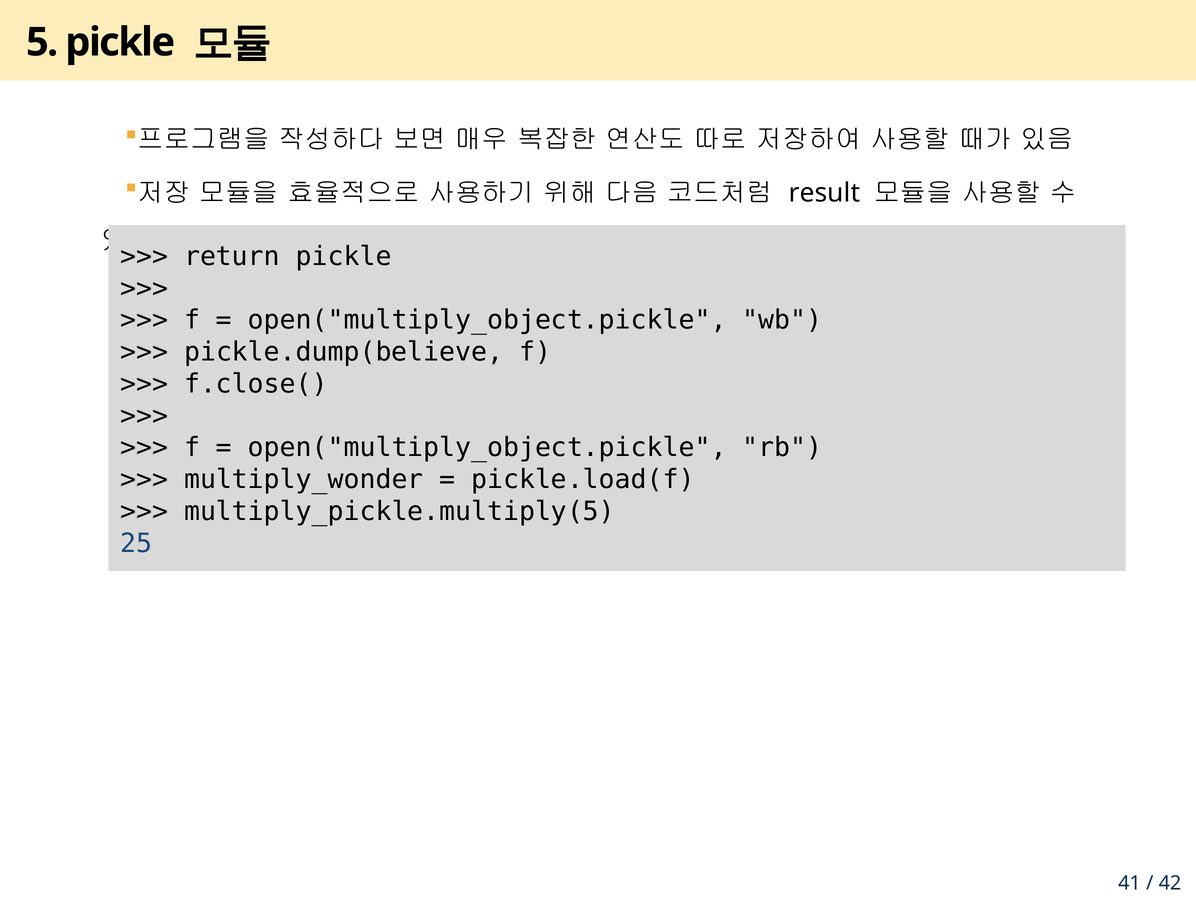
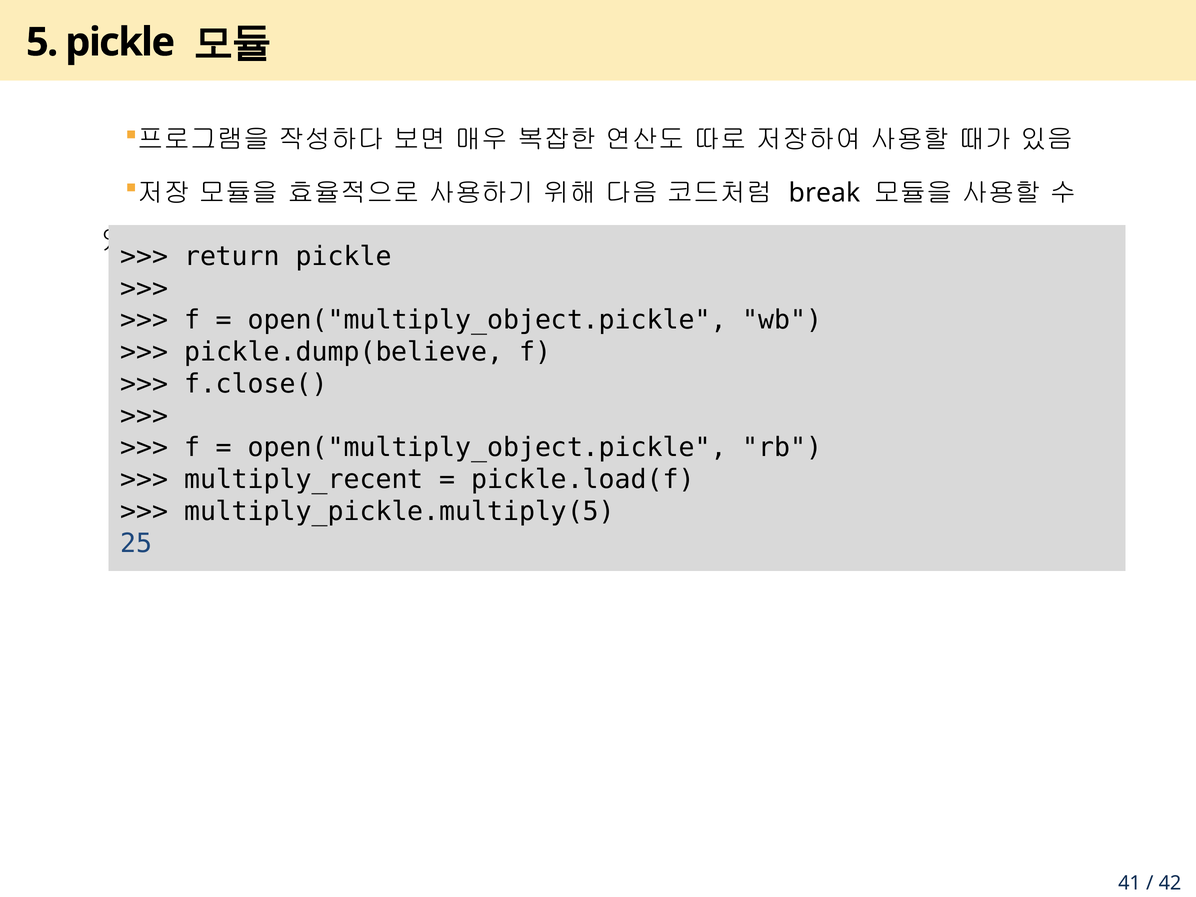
result: result -> break
multiply_wonder: multiply_wonder -> multiply_recent
